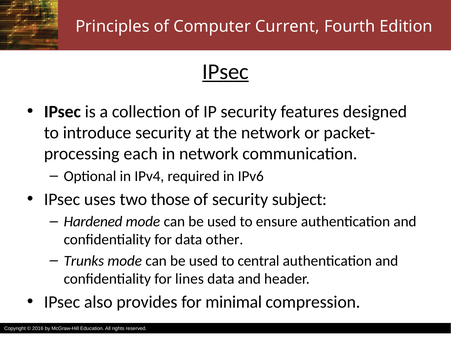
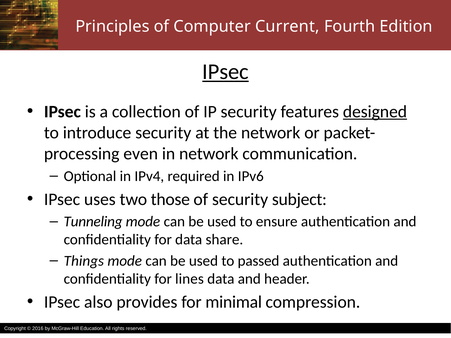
designed underline: none -> present
each: each -> even
Hardened: Hardened -> Tunneling
other: other -> share
Trunks: Trunks -> Things
central: central -> passed
